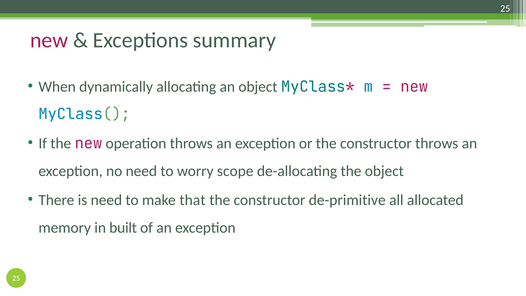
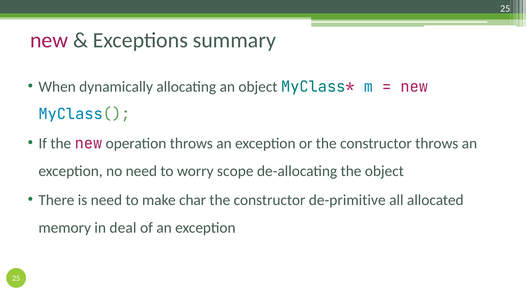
that: that -> char
built: built -> deal
